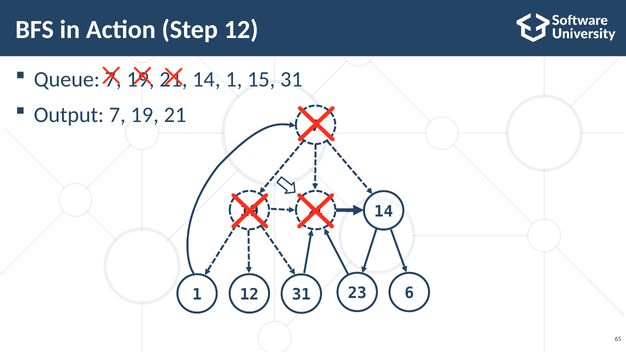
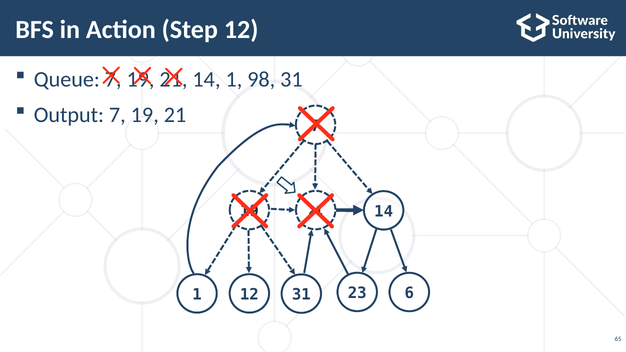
15: 15 -> 98
